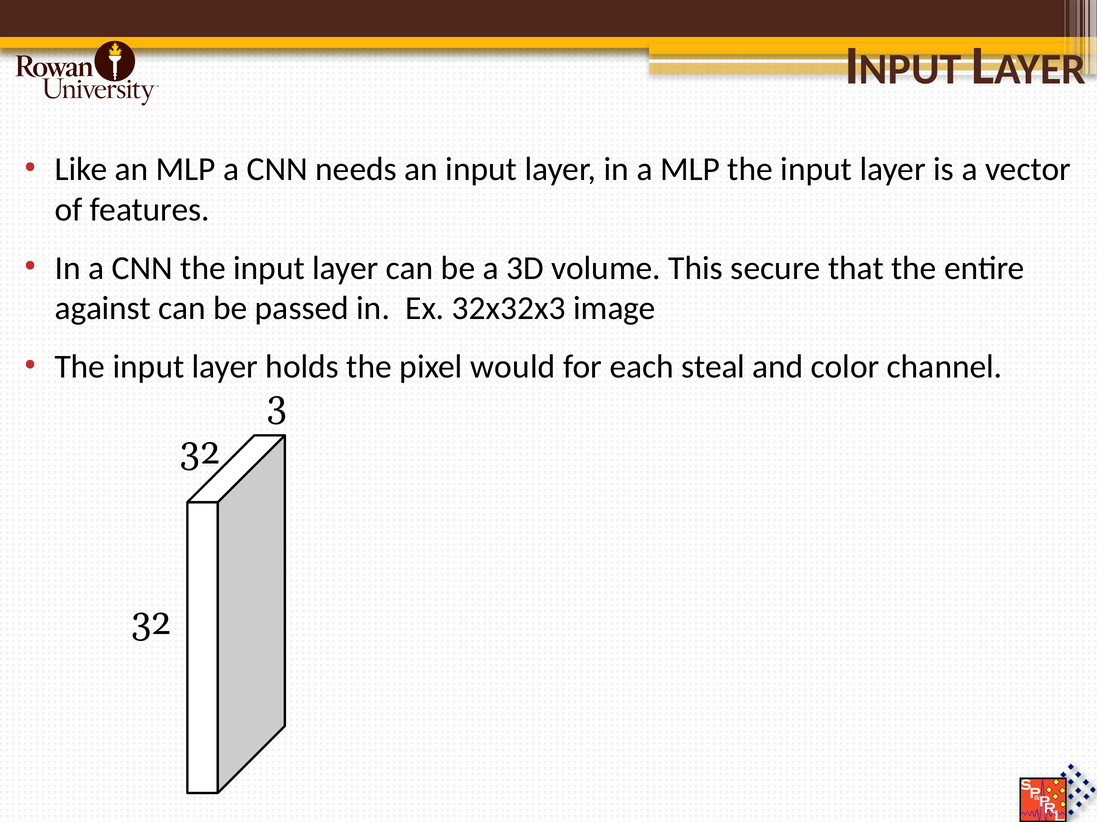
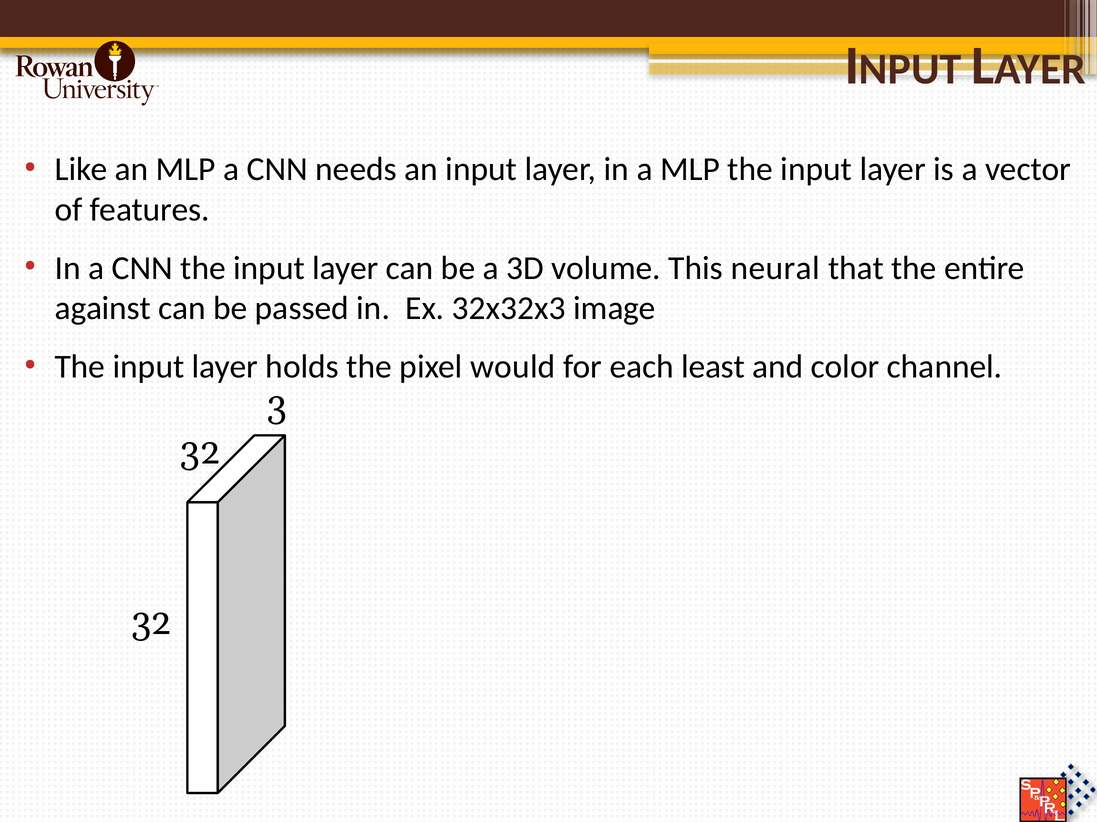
secure: secure -> neural
steal: steal -> least
